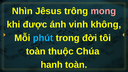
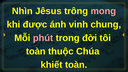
không: không -> chung
phút colour: light blue -> pink
hanh: hanh -> khiết
